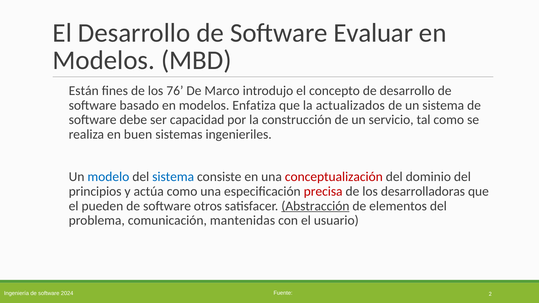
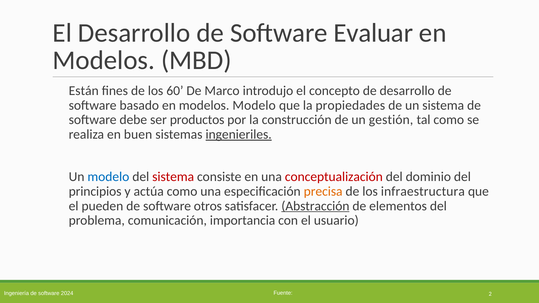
76: 76 -> 60
modelos Enfatiza: Enfatiza -> Modelo
actualizados: actualizados -> propiedades
capacidad: capacidad -> productos
servicio: servicio -> gestión
ingenieriles underline: none -> present
sistema at (173, 177) colour: blue -> red
precisa colour: red -> orange
desarrolladoras: desarrolladoras -> infraestructura
mantenidas: mantenidas -> importancia
